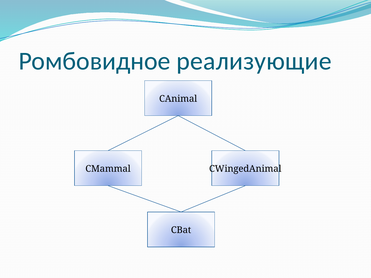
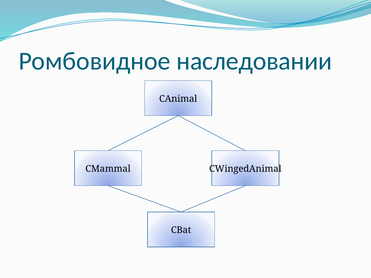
реализующие: реализующие -> наследовании
